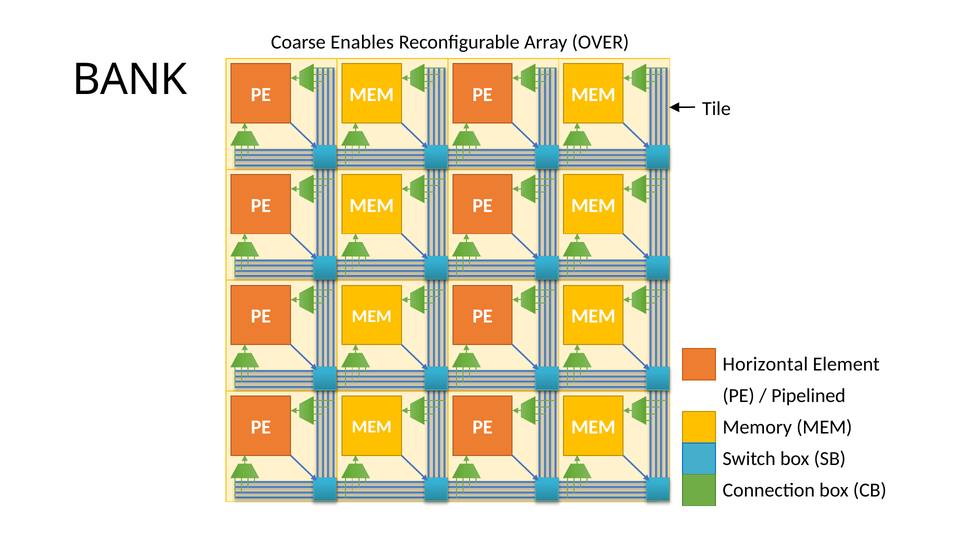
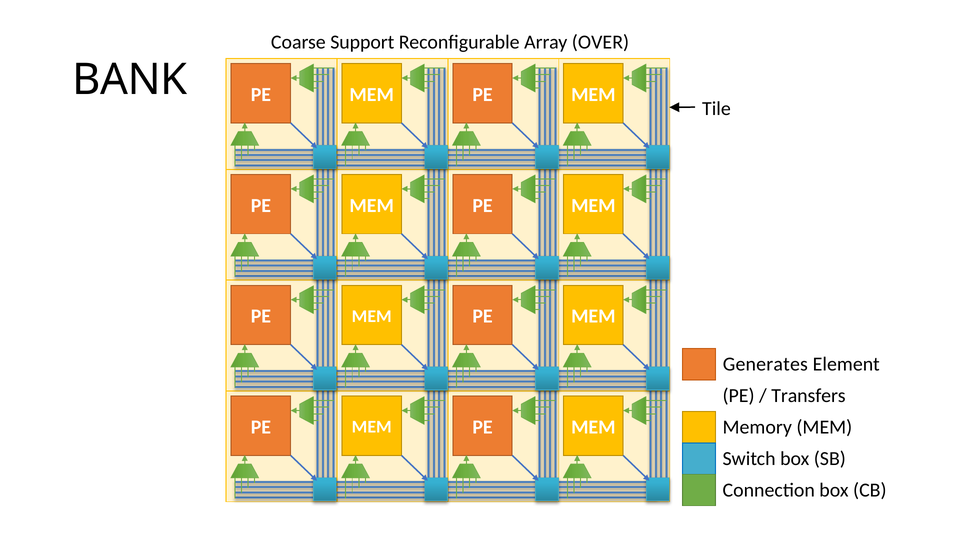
Enables: Enables -> Support
Horizontal: Horizontal -> Generates
Pipelined: Pipelined -> Transfers
